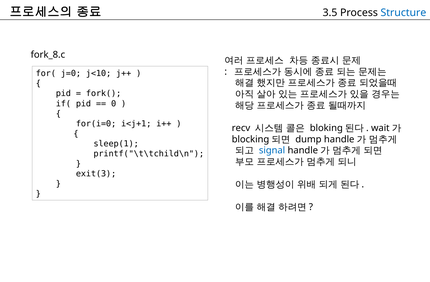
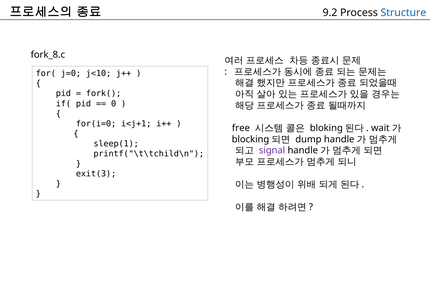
3.5: 3.5 -> 9.2
recv: recv -> free
signal colour: blue -> purple
